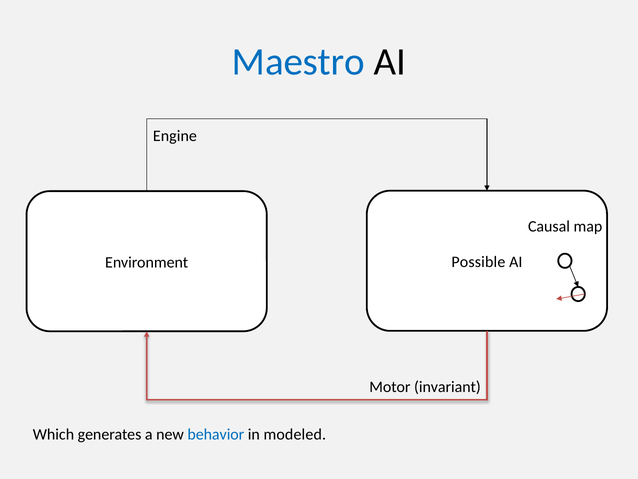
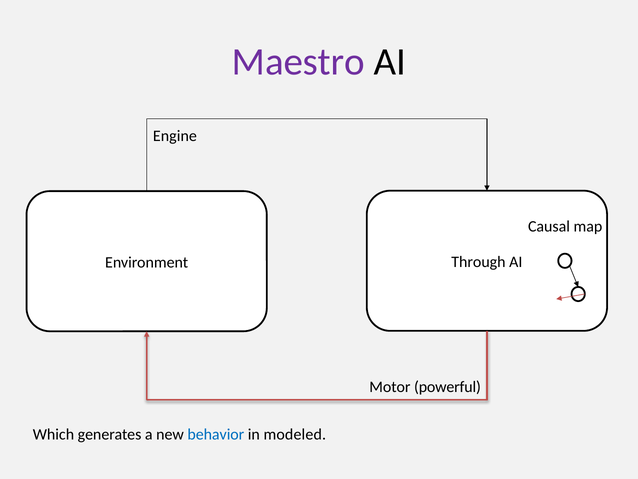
Maestro colour: blue -> purple
Possible: Possible -> Through
invariant: invariant -> powerful
